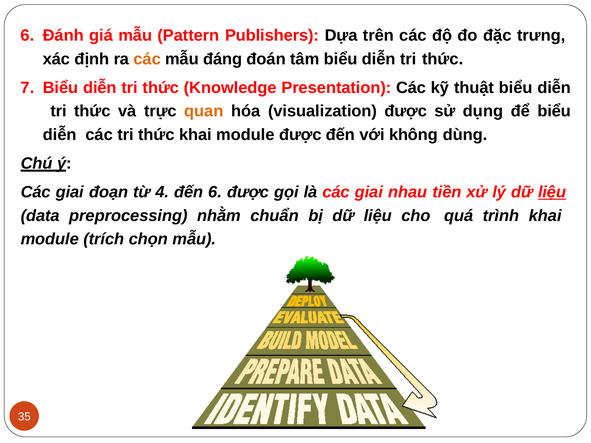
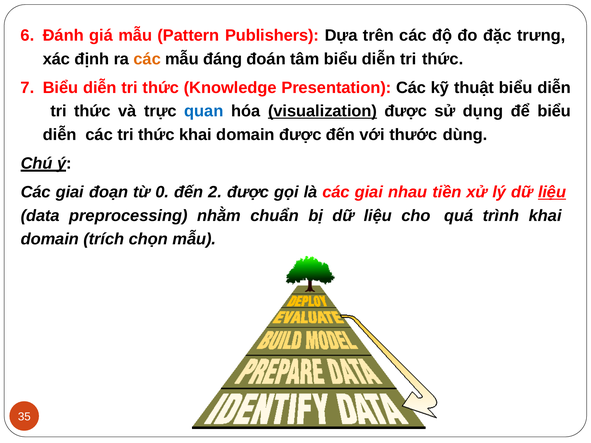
quan colour: orange -> blue
visualization underline: none -> present
thức khai module: module -> domain
không: không -> thước
4: 4 -> 0
đến 6: 6 -> 2
module at (50, 239): module -> domain
